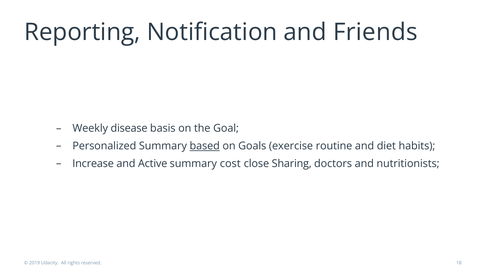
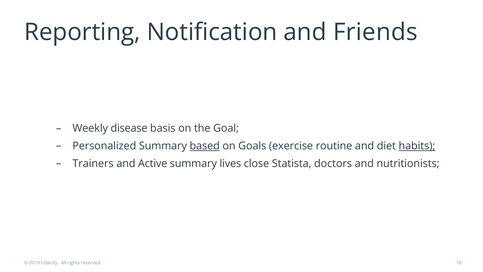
habits underline: none -> present
Increase: Increase -> Trainers
cost: cost -> lives
Sharing: Sharing -> Statista
